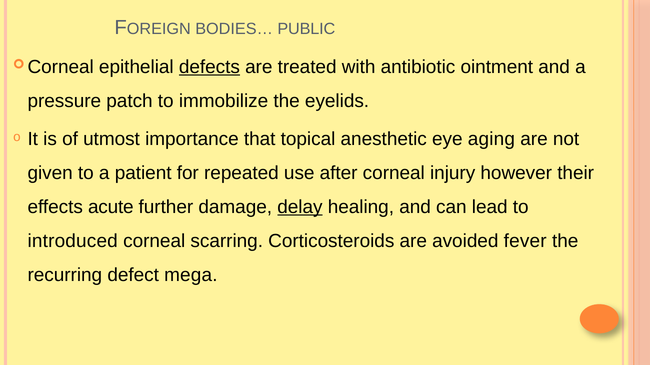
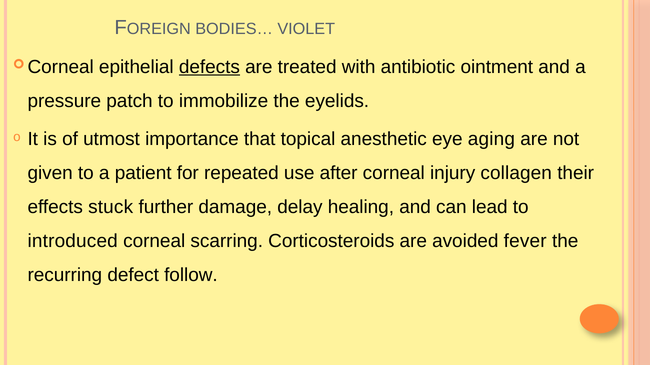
PUBLIC: PUBLIC -> VIOLET
however: however -> collagen
acute: acute -> stuck
delay underline: present -> none
mega: mega -> follow
